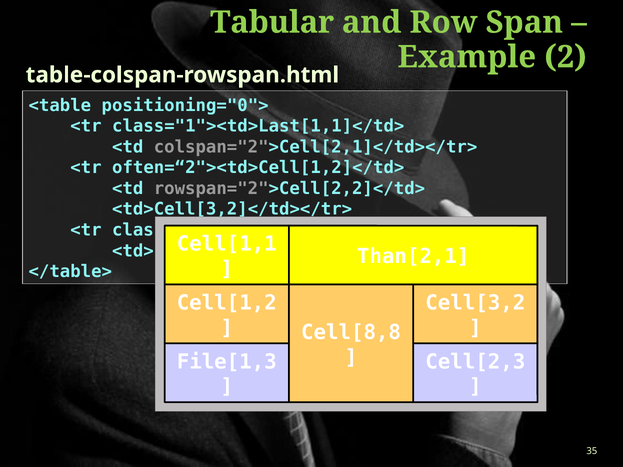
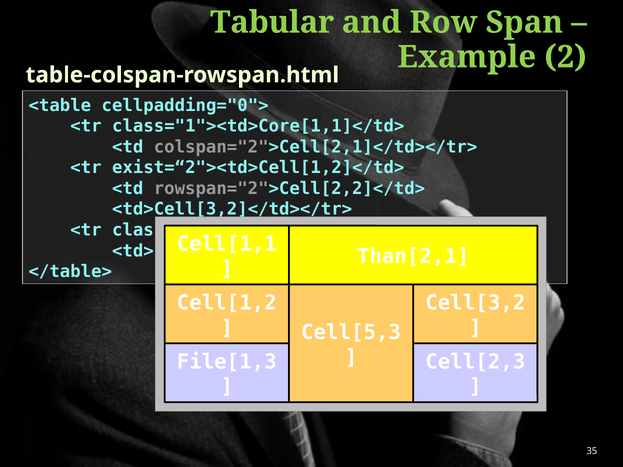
positioning="0">: positioning="0"> -> cellpadding="0">
class="1"><td>Last[1,1]</td>: class="1"><td>Last[1,1]</td> -> class="1"><td>Core[1,1]</td>
often=“2"><td>Cell[1,2]</td>: often=“2"><td>Cell[1,2]</td> -> exist=“2"><td>Cell[1,2]</td>
Cell[8,8: Cell[8,8 -> Cell[5,3
